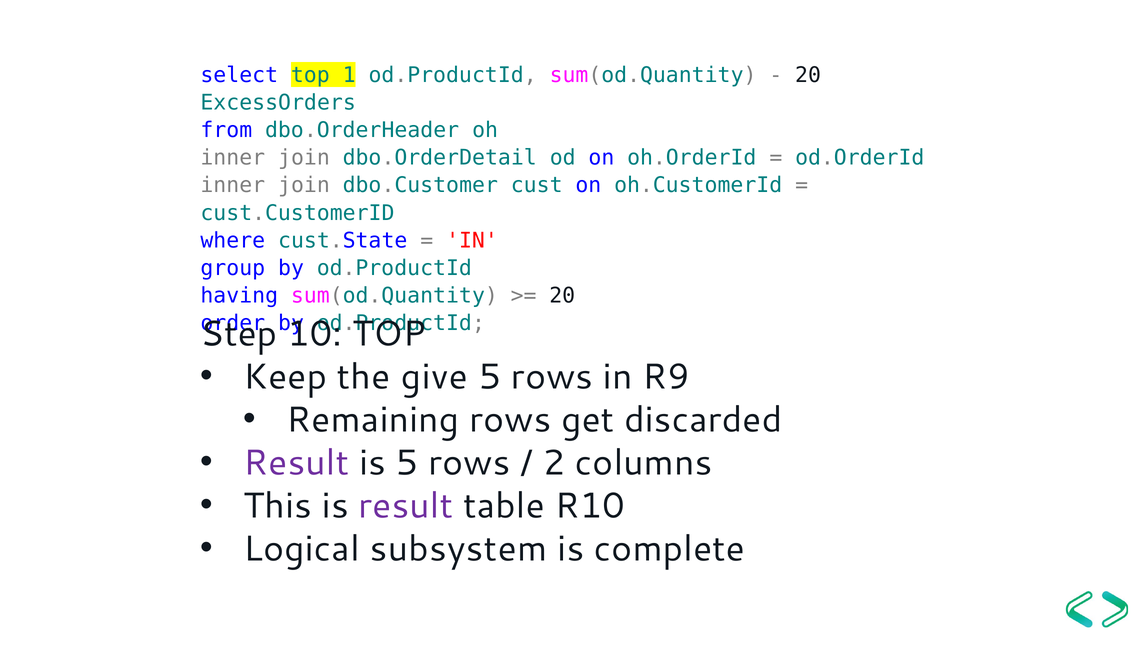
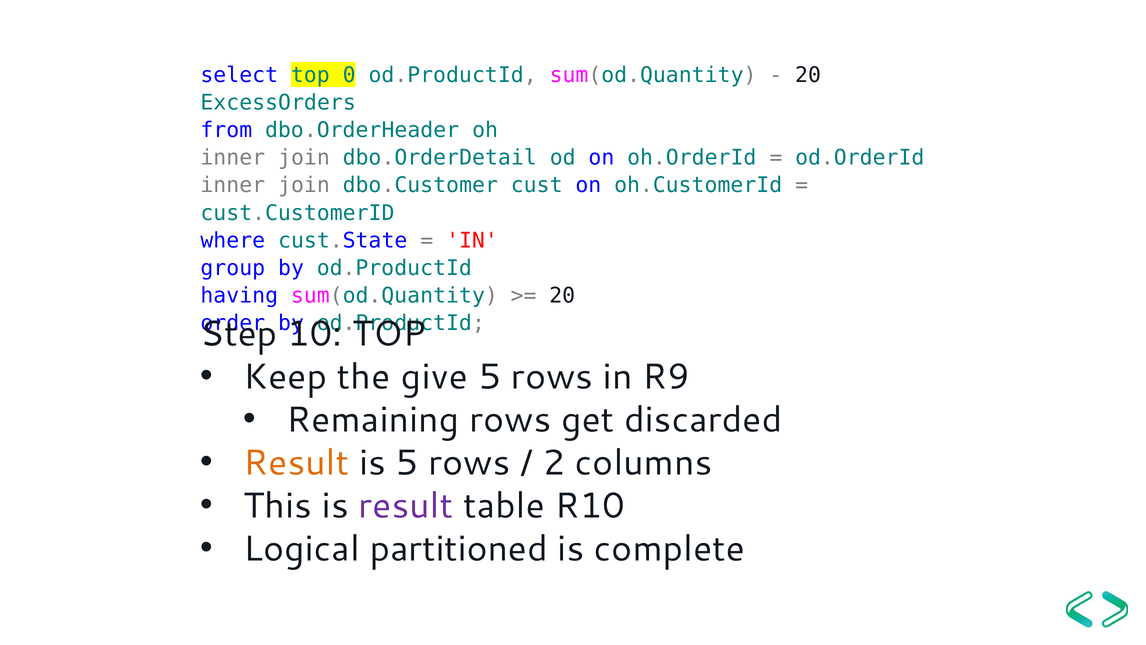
1: 1 -> 0
Result at (296, 463) colour: purple -> orange
subsystem: subsystem -> partitioned
